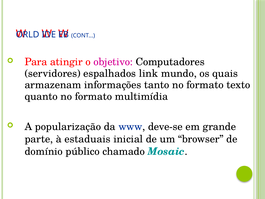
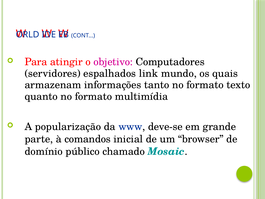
estaduais: estaduais -> comandos
